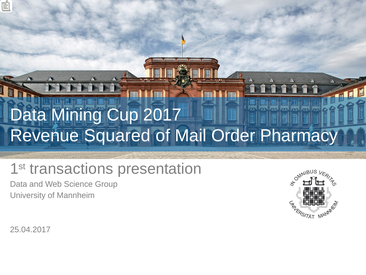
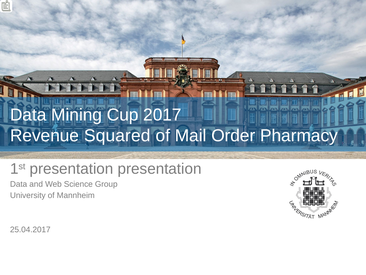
1st transactions: transactions -> presentation
